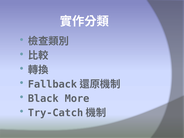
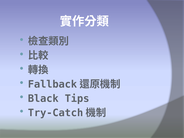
More: More -> Tips
